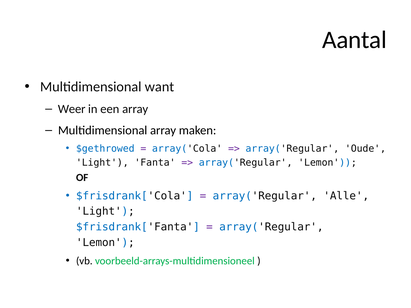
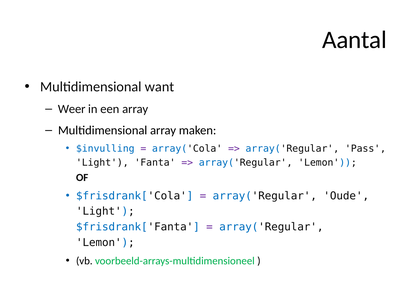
$gethrowed: $gethrowed -> $invulling
Oude: Oude -> Pass
Alle: Alle -> Oude
